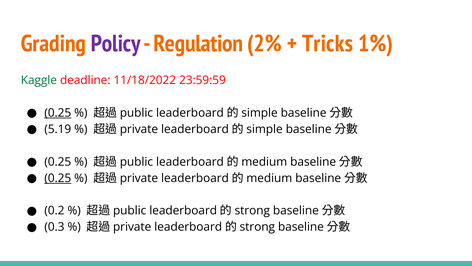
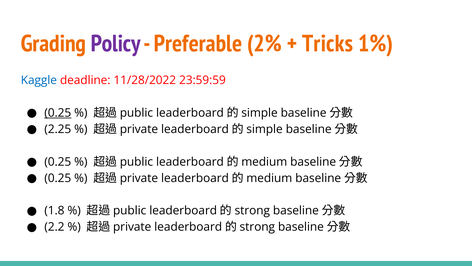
Regulation: Regulation -> Preferable
Kaggle colour: green -> blue
11/18/2022: 11/18/2022 -> 11/28/2022
5.19: 5.19 -> 2.25
0.25 at (58, 178) underline: present -> none
0.2: 0.2 -> 1.8
0.3: 0.3 -> 2.2
